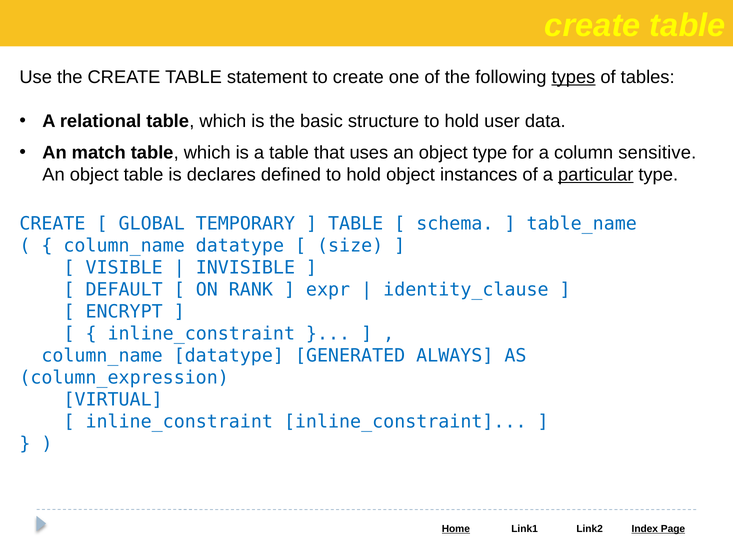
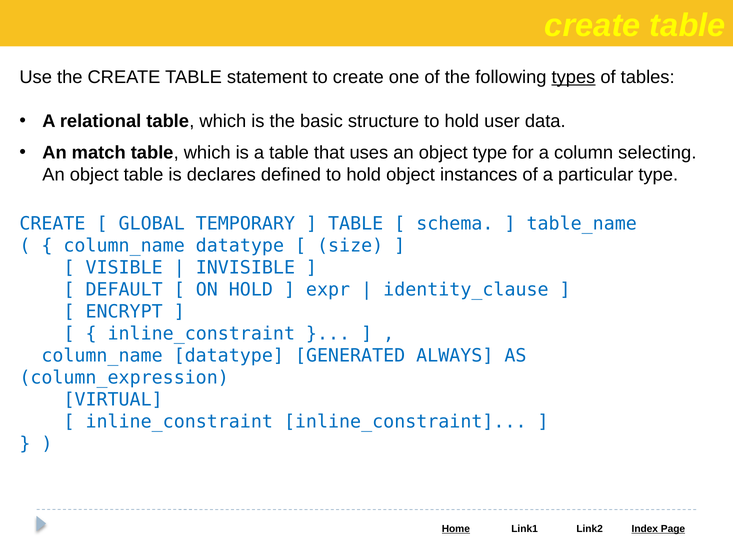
sensitive: sensitive -> selecting
particular underline: present -> none
ON RANK: RANK -> HOLD
